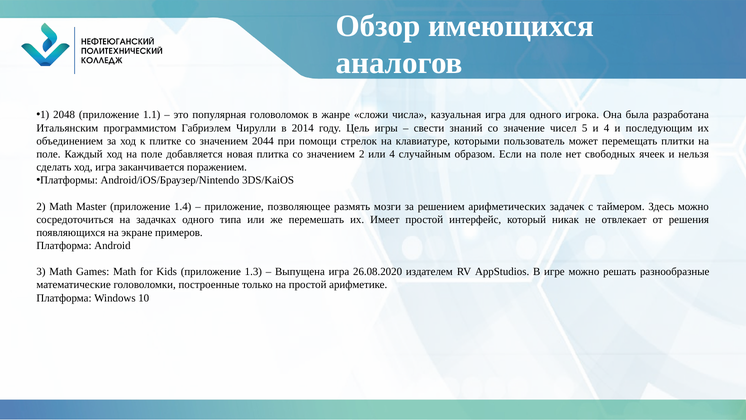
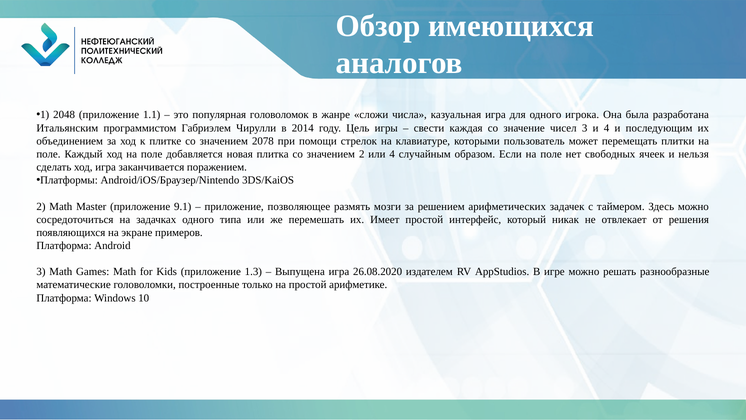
знаний: знаний -> каждая
чисел 5: 5 -> 3
2044: 2044 -> 2078
1.4: 1.4 -> 9.1
